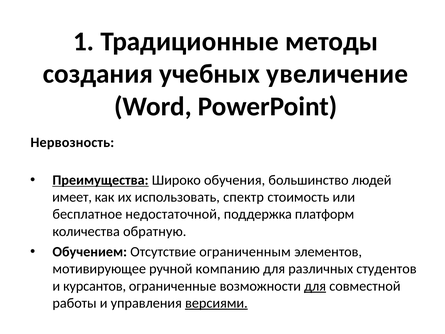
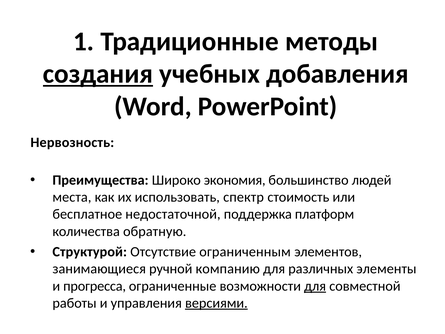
создания underline: none -> present
увеличение: увеличение -> добавления
Преимущества underline: present -> none
обучения: обучения -> экономия
имеет: имеет -> места
Обучением: Обучением -> Структурой
мотивирующее: мотивирующее -> занимающиеся
студентов: студентов -> элементы
курсантов: курсантов -> прогресса
